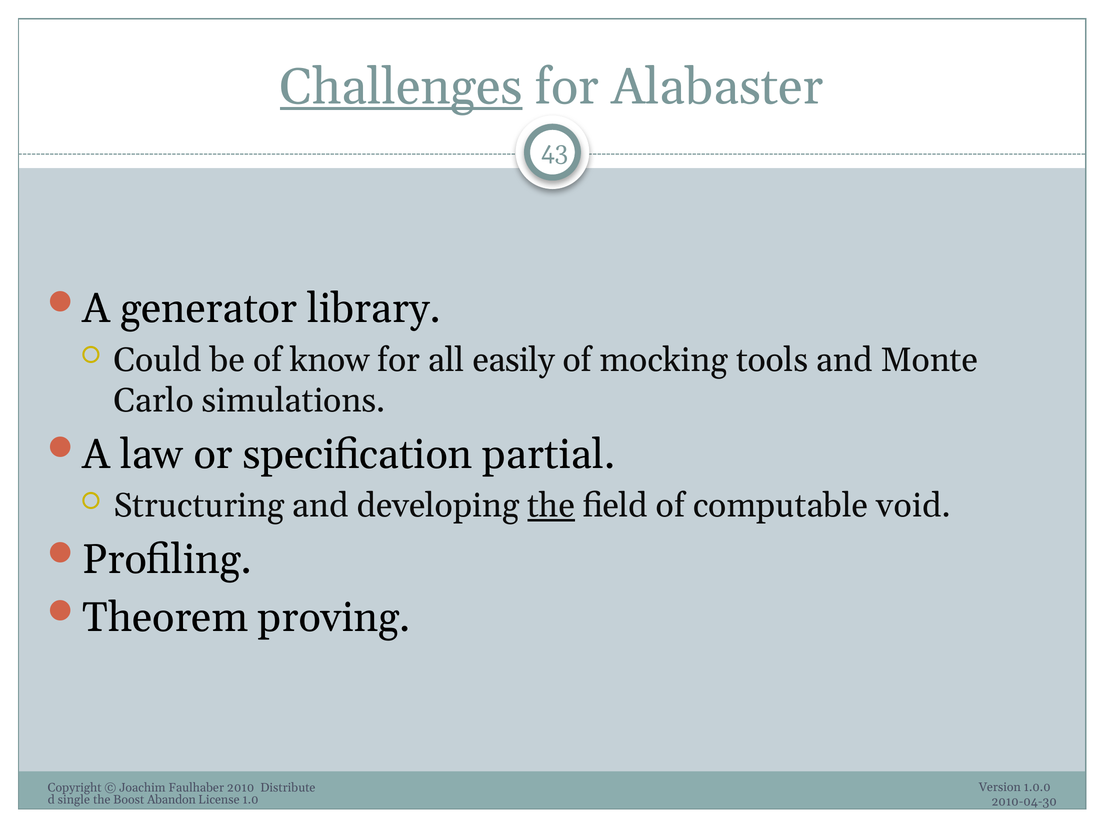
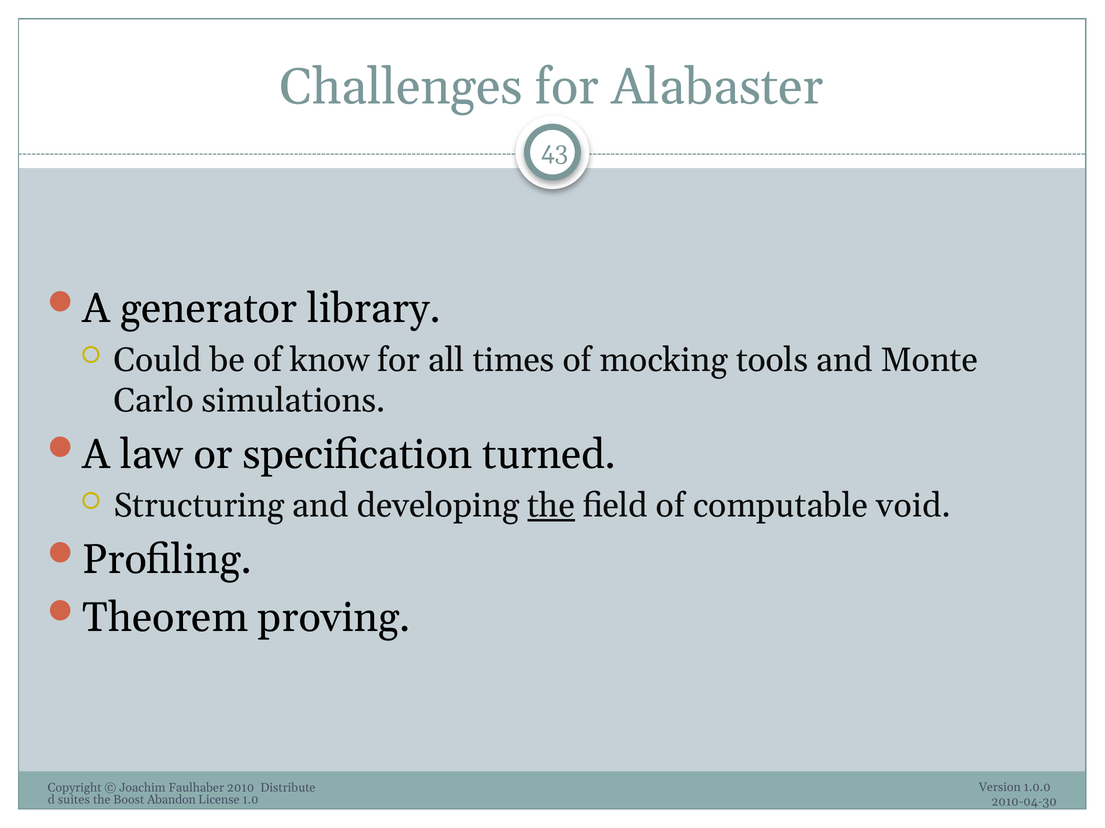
Challenges underline: present -> none
easily: easily -> times
partial: partial -> turned
single: single -> suites
